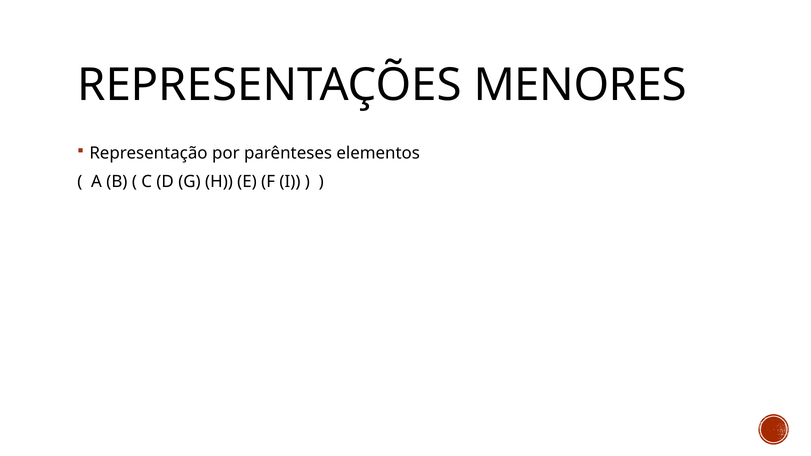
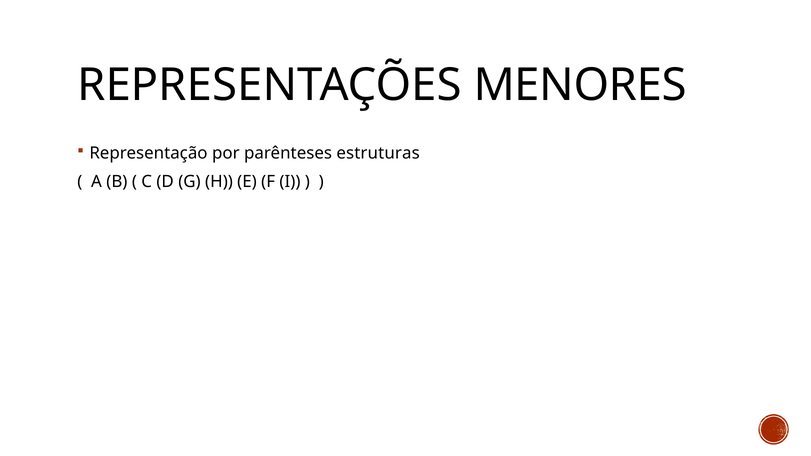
elementos: elementos -> estruturas
